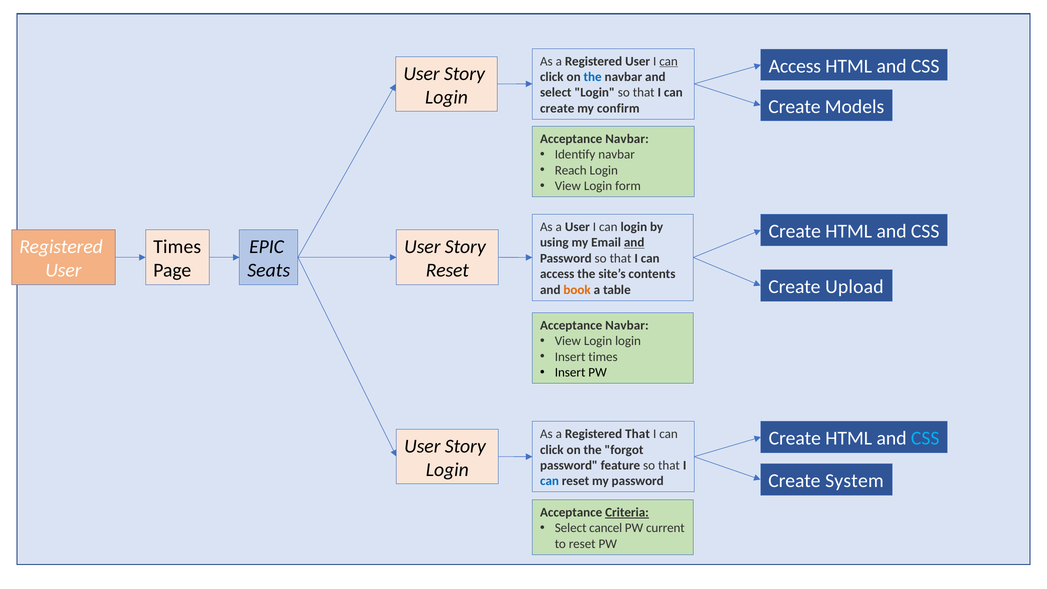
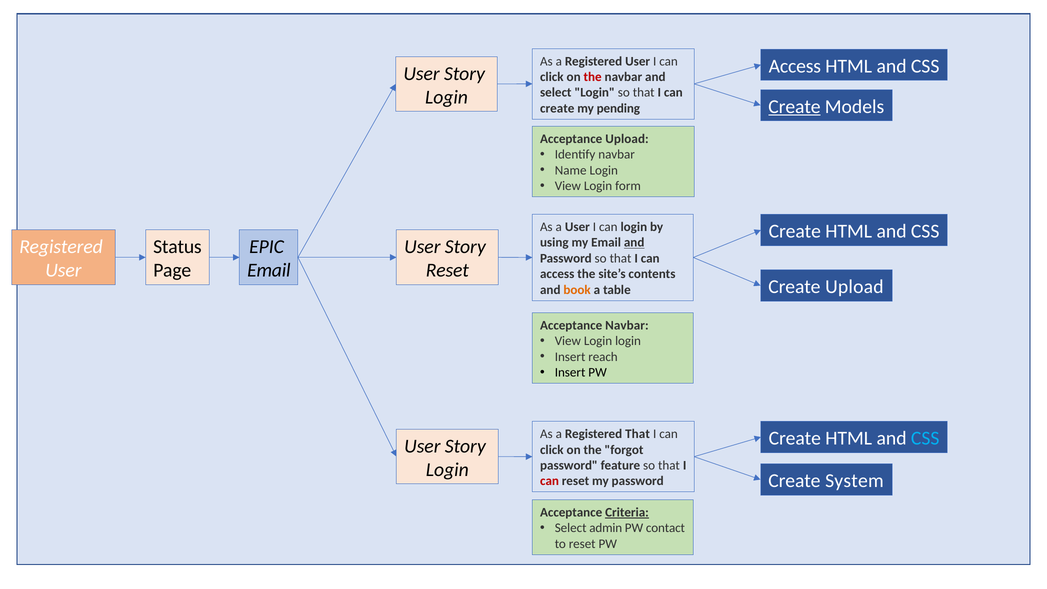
can at (669, 61) underline: present -> none
the at (593, 77) colour: blue -> red
Create at (794, 107) underline: none -> present
confirm: confirm -> pending
Navbar at (627, 139): Navbar -> Upload
Reach: Reach -> Name
Times at (177, 247): Times -> Status
Seats at (269, 270): Seats -> Email
Insert times: times -> reach
can at (550, 481) colour: blue -> red
cancel: cancel -> admin
current: current -> contact
